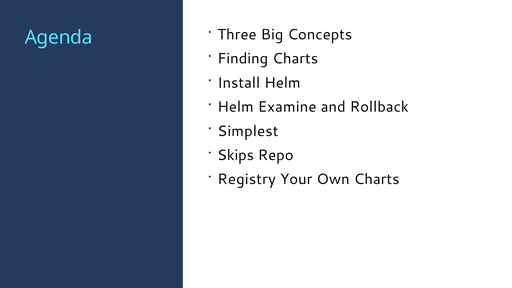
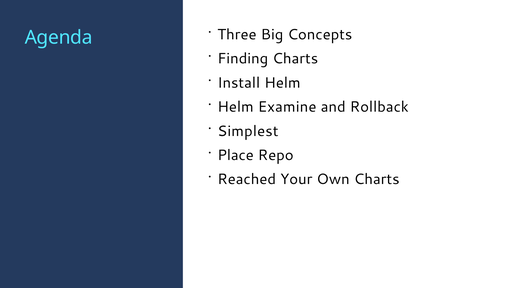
Skips: Skips -> Place
Registry: Registry -> Reached
